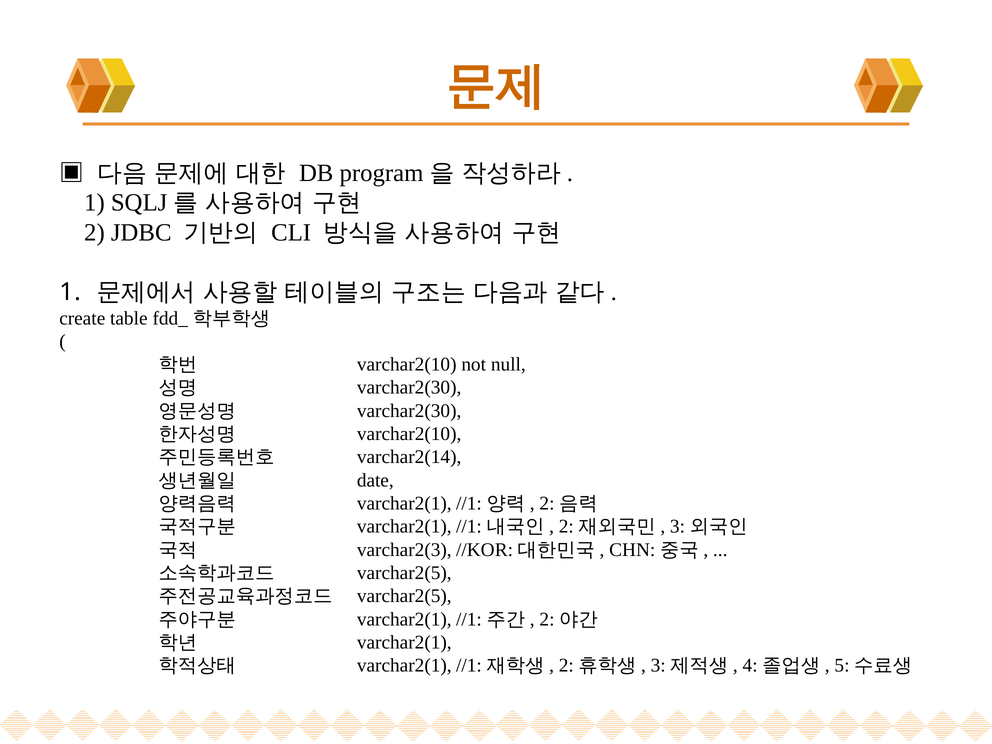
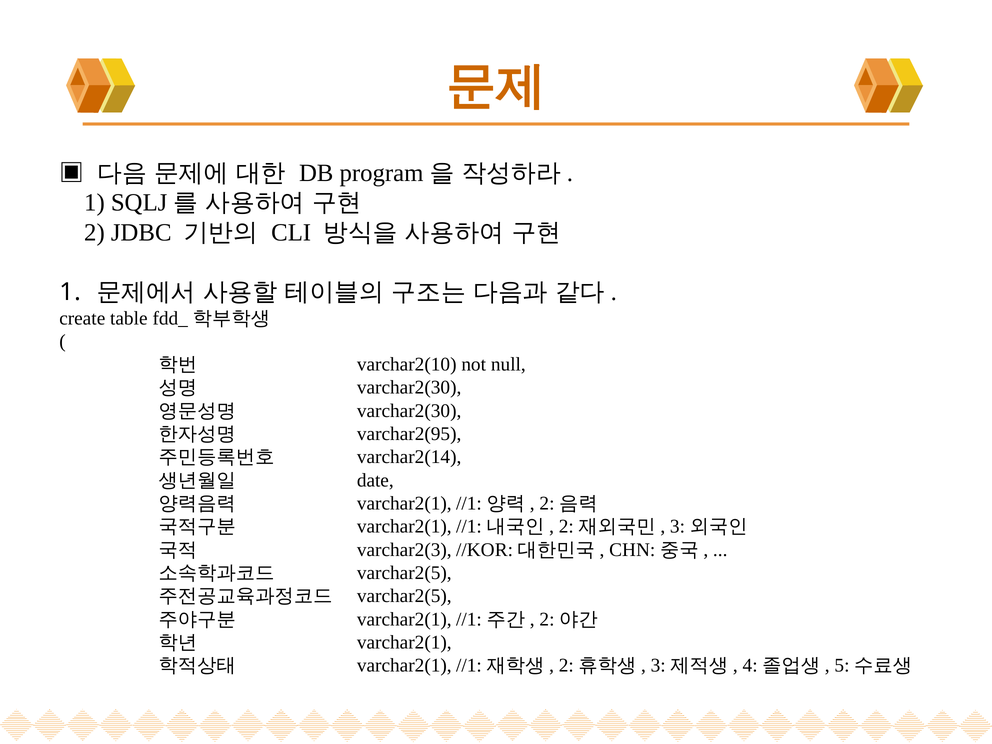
varchar2(10 at (409, 434): varchar2(10 -> varchar2(95
